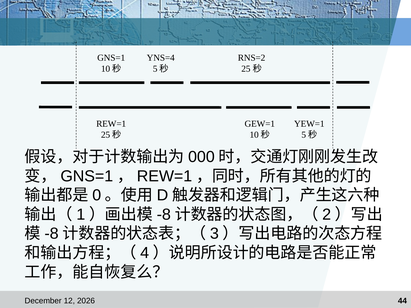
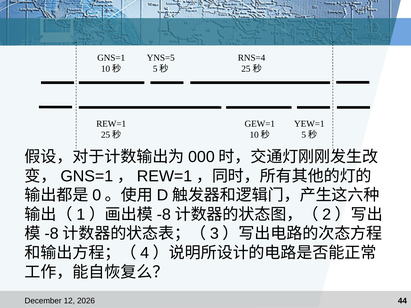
YNS=4: YNS=4 -> YNS=5
RNS=2: RNS=2 -> RNS=4
